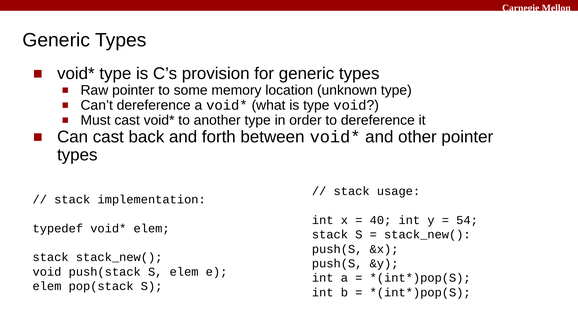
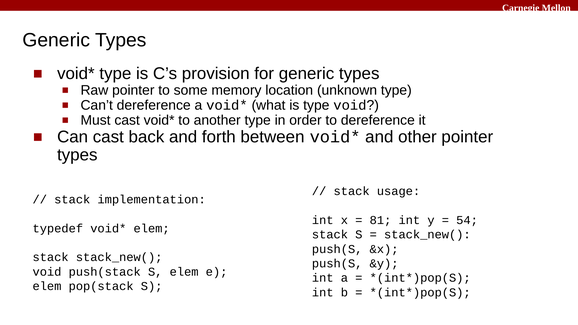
40: 40 -> 81
